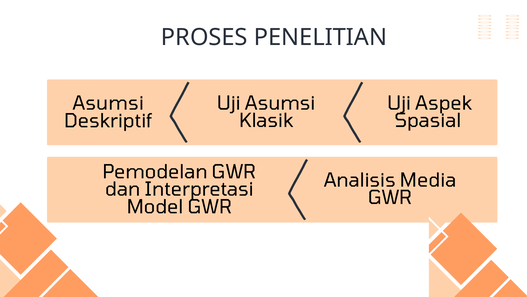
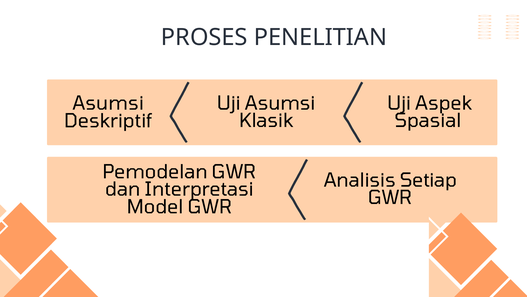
Media: Media -> Setiap
